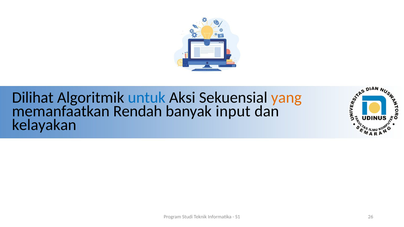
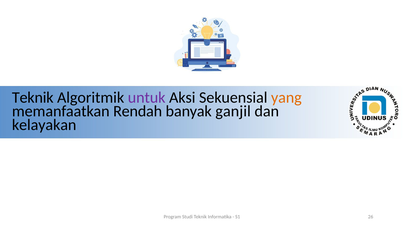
Dilihat at (33, 98): Dilihat -> Teknik
untuk colour: blue -> purple
input: input -> ganjil
